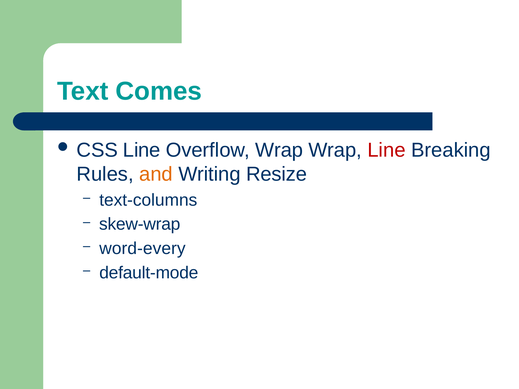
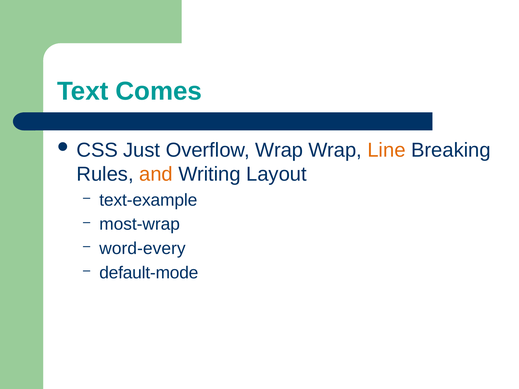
CSS Line: Line -> Just
Line at (387, 150) colour: red -> orange
Resize: Resize -> Layout
text-columns: text-columns -> text-example
skew-wrap: skew-wrap -> most-wrap
